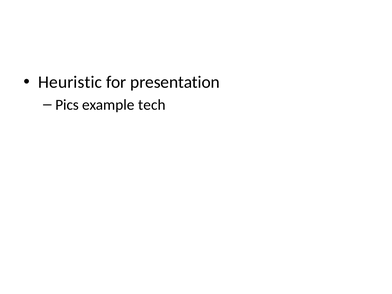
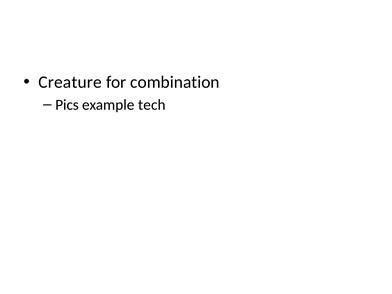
Heuristic: Heuristic -> Creature
presentation: presentation -> combination
